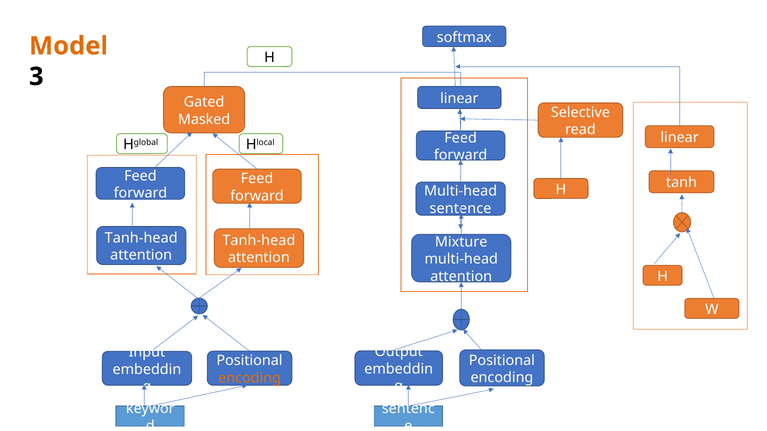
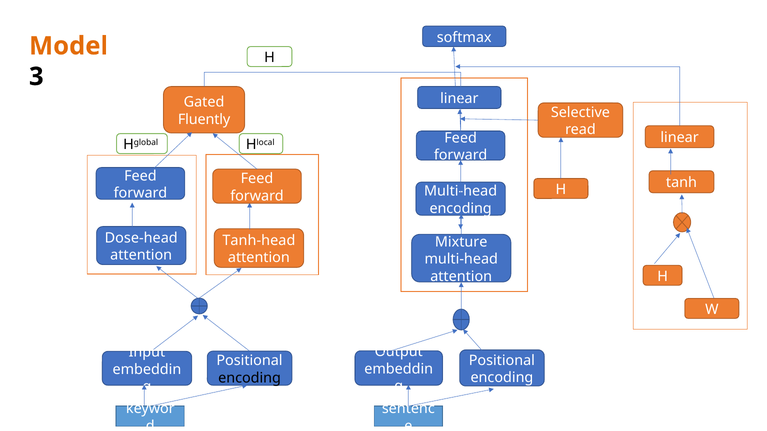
Masked: Masked -> Fluently
sentence at (461, 209): sentence -> encoding
Tanh-head at (141, 238): Tanh-head -> Dose-head
encoding at (250, 378) colour: orange -> black
